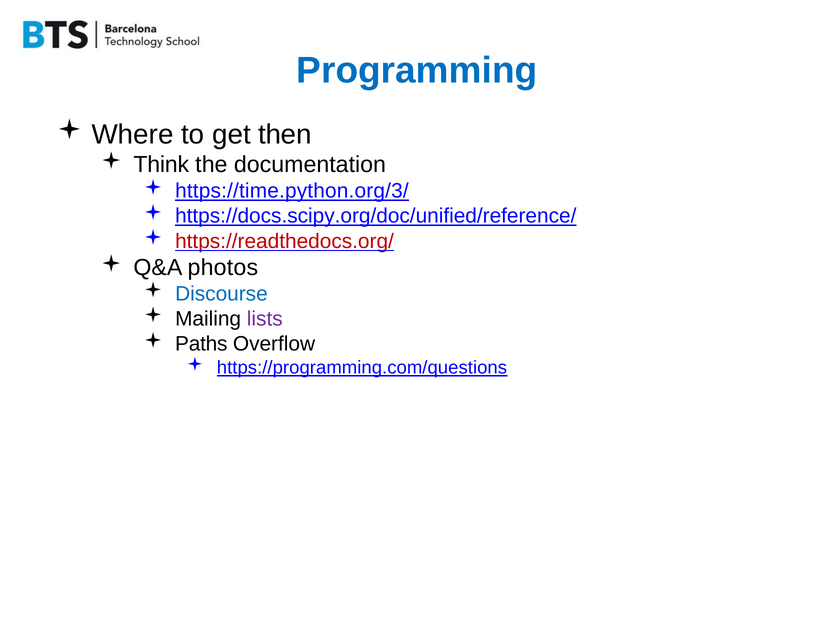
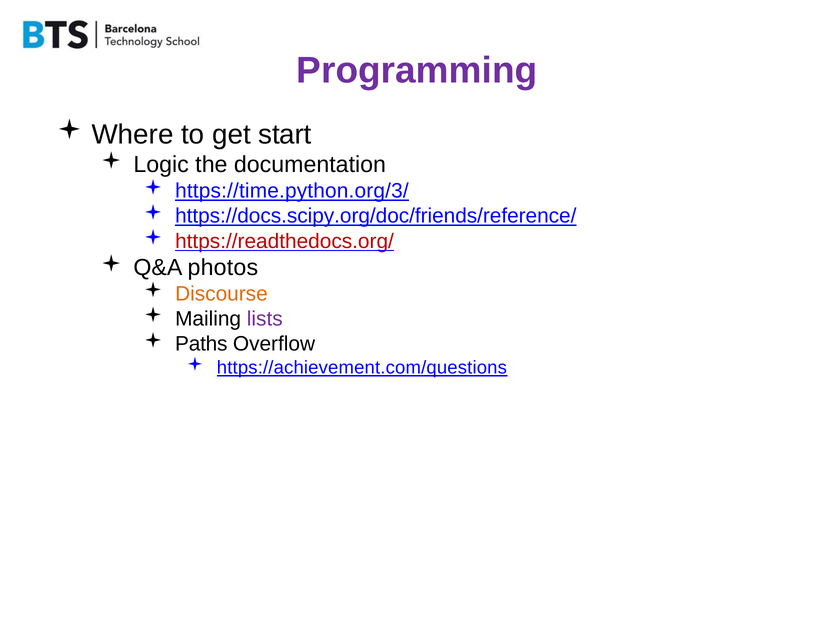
Programming colour: blue -> purple
then: then -> start
Think: Think -> Logic
https://docs.scipy.org/doc/unified/reference/: https://docs.scipy.org/doc/unified/reference/ -> https://docs.scipy.org/doc/friends/reference/
Discourse colour: blue -> orange
https://programming.com/questions: https://programming.com/questions -> https://achievement.com/questions
